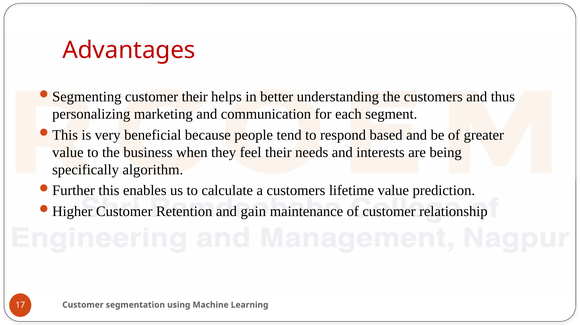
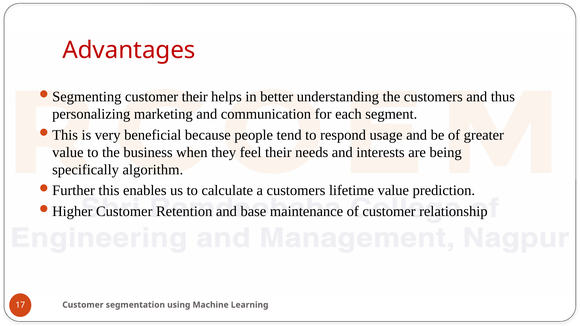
based: based -> usage
gain: gain -> base
